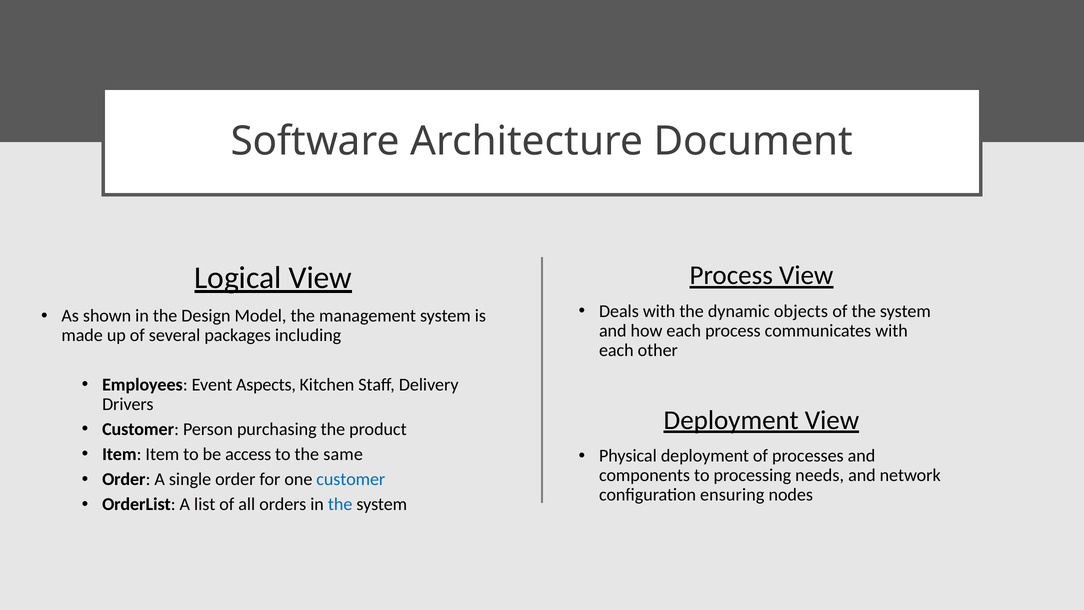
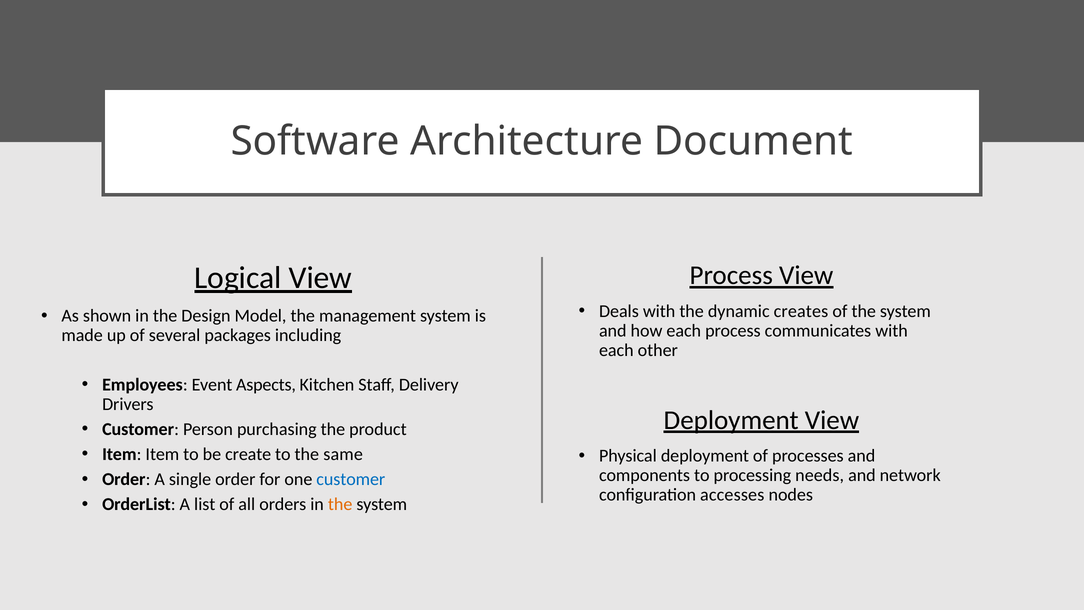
objects: objects -> creates
access: access -> create
ensuring: ensuring -> accesses
the at (340, 504) colour: blue -> orange
